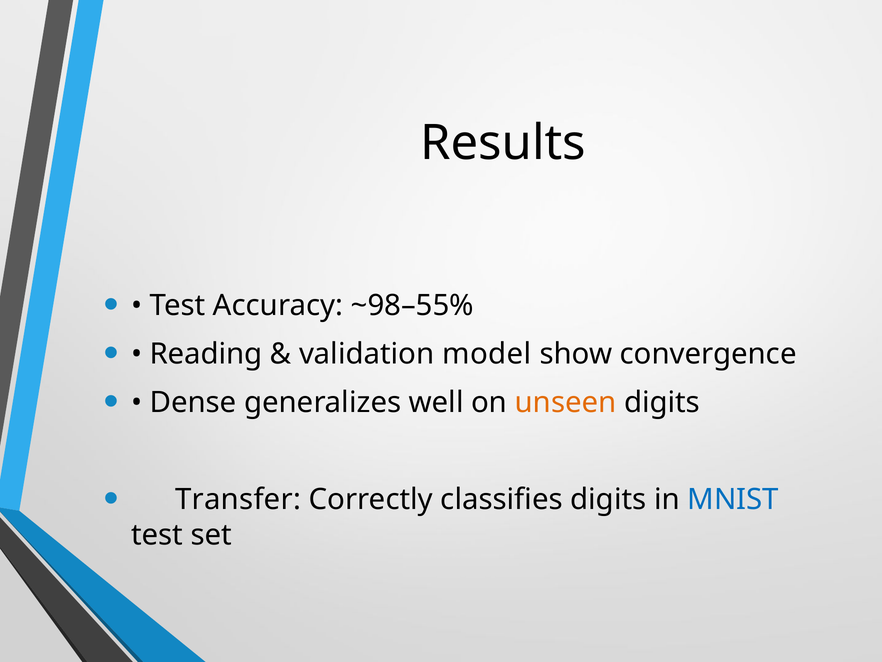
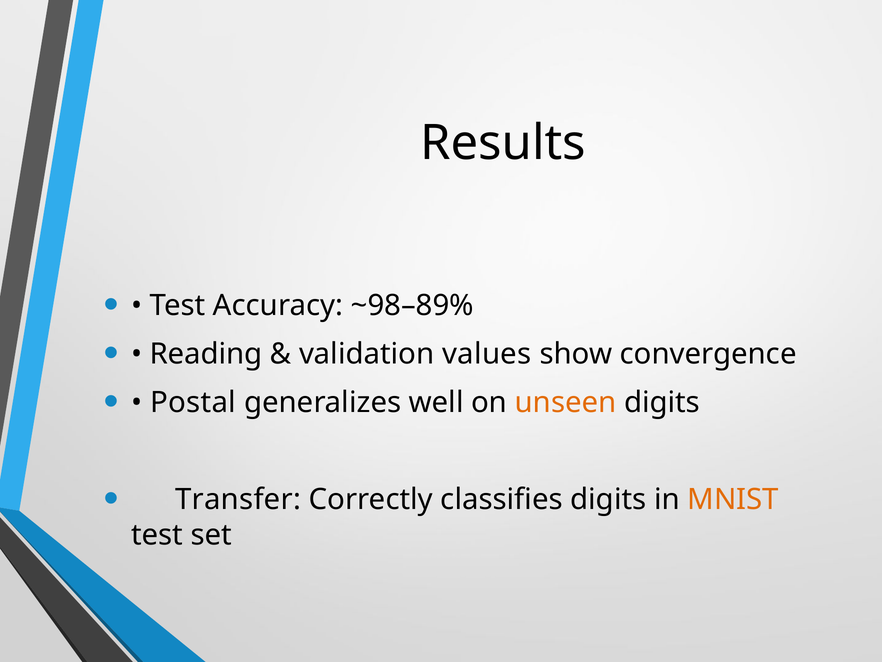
~98–55%: ~98–55% -> ~98–89%
model: model -> values
Dense: Dense -> Postal
MNIST colour: blue -> orange
